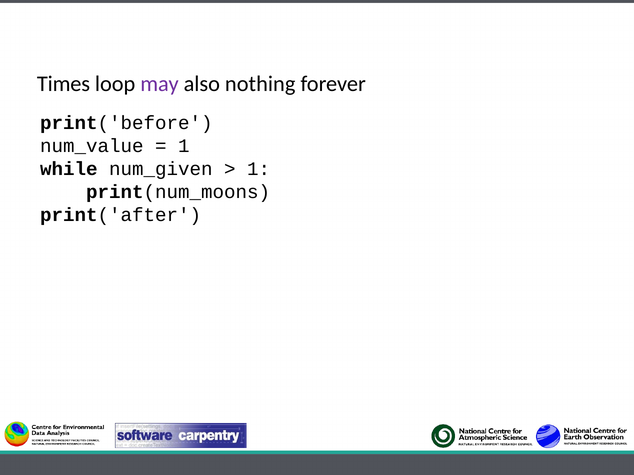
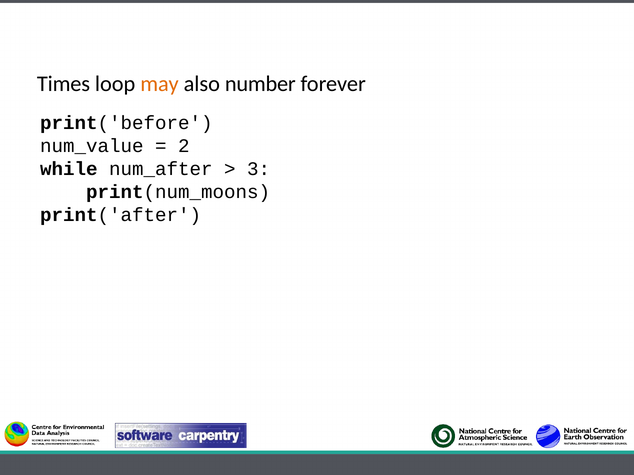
may colour: purple -> orange
nothing: nothing -> number
1 at (184, 146): 1 -> 2
num_given: num_given -> num_after
1 at (259, 169): 1 -> 3
